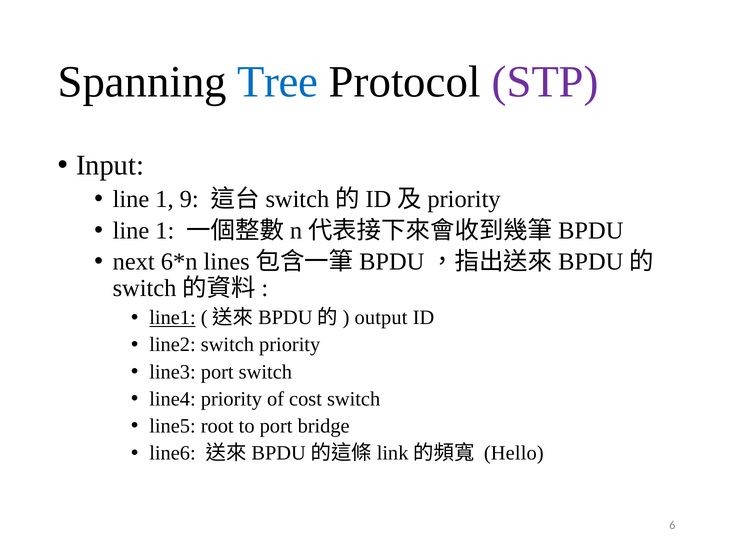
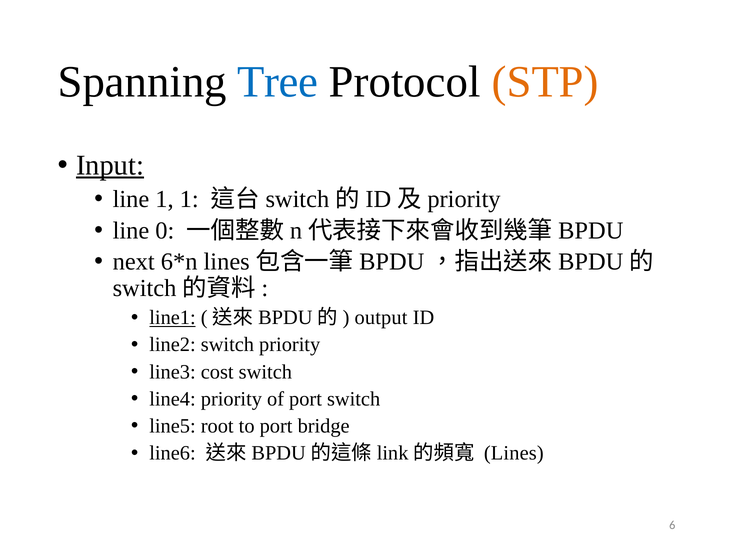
STP colour: purple -> orange
Input underline: none -> present
1 9: 9 -> 1
1 at (165, 230): 1 -> 0
line3 port: port -> cost
of cost: cost -> port
Hello: Hello -> Lines
